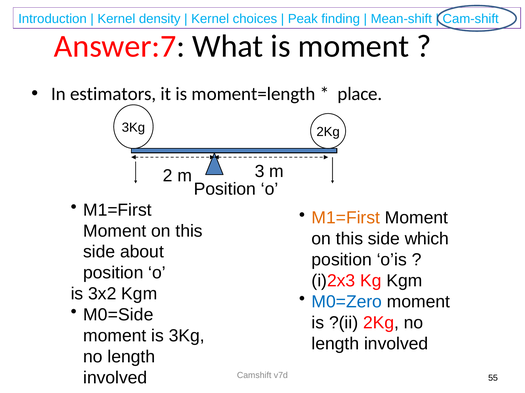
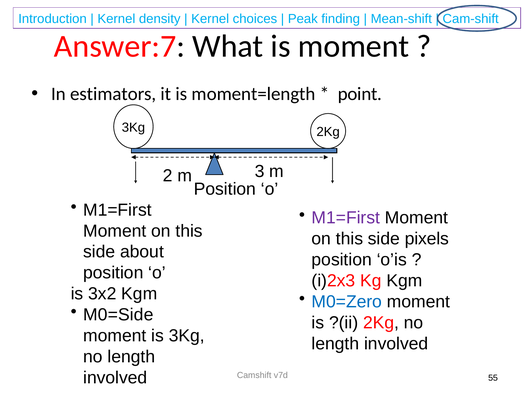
place: place -> point
M1=First at (346, 218) colour: orange -> purple
which: which -> pixels
